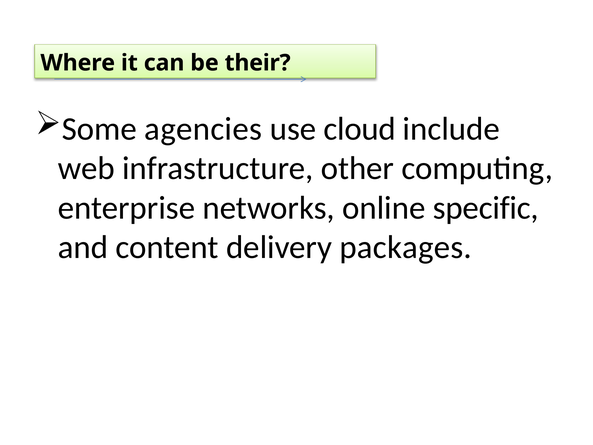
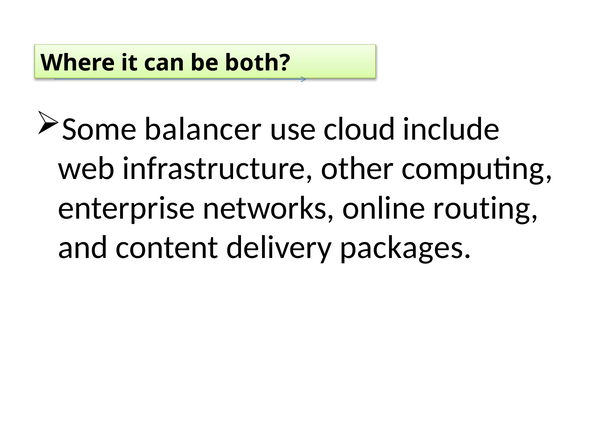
their: their -> both
agencies: agencies -> balancer
specific: specific -> routing
